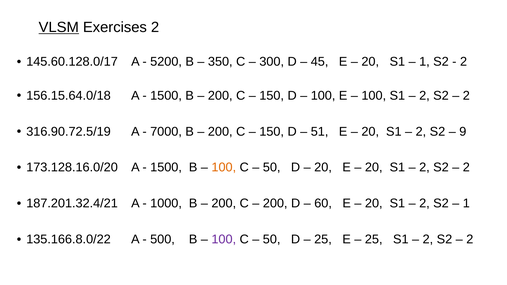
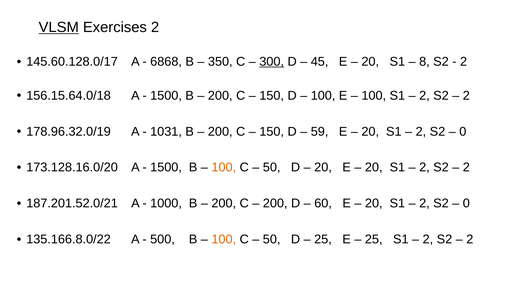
5200: 5200 -> 6868
300 underline: none -> present
1 at (424, 62): 1 -> 8
316.90.72.5/19: 316.90.72.5/19 -> 178.96.32.0/19
7000: 7000 -> 1031
51: 51 -> 59
9 at (463, 132): 9 -> 0
187.201.32.4/21: 187.201.32.4/21 -> 187.201.52.0/21
1 at (466, 204): 1 -> 0
100 at (224, 240) colour: purple -> orange
